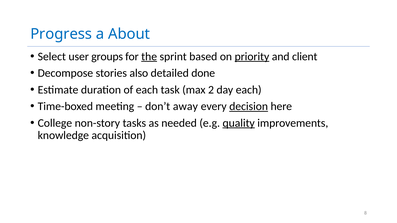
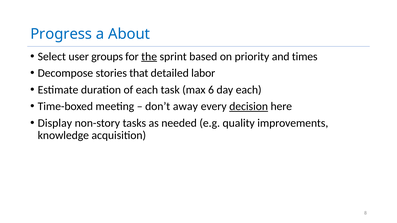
priority underline: present -> none
client: client -> times
also: also -> that
done: done -> labor
2: 2 -> 6
College: College -> Display
quality underline: present -> none
